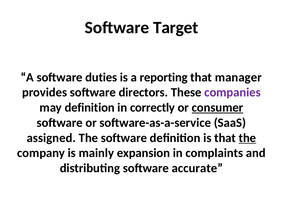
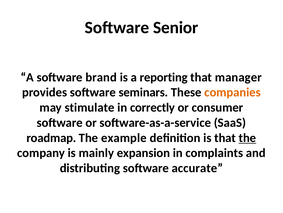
Target: Target -> Senior
duties: duties -> brand
directors: directors -> seminars
companies colour: purple -> orange
may definition: definition -> stimulate
consumer underline: present -> none
assigned: assigned -> roadmap
The software: software -> example
